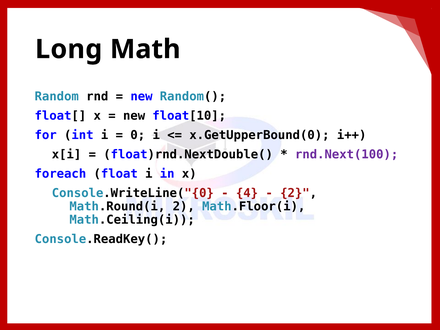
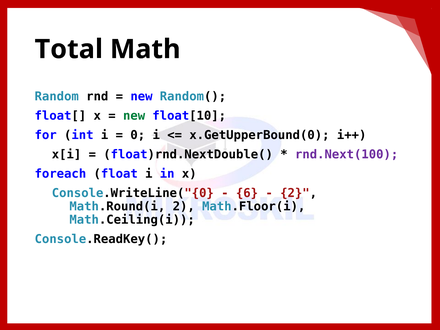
Long: Long -> Total
new at (134, 116) colour: black -> green
4: 4 -> 6
